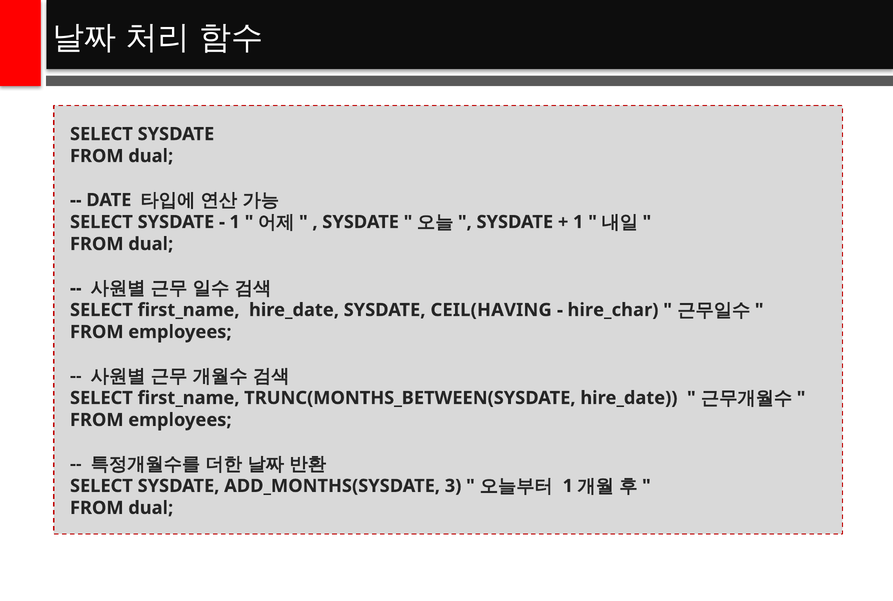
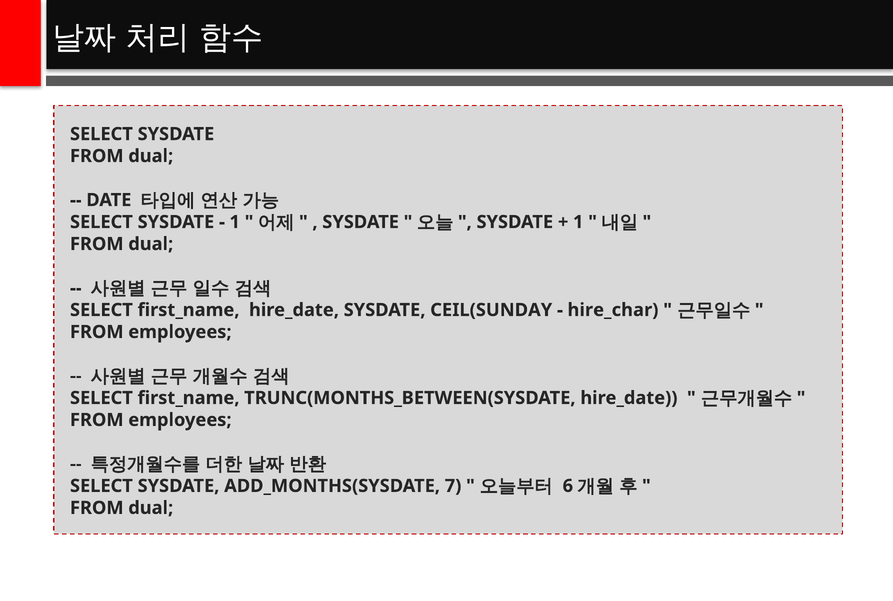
CEIL(HAVING: CEIL(HAVING -> CEIL(SUNDAY
3: 3 -> 7
1 at (568, 485): 1 -> 6
